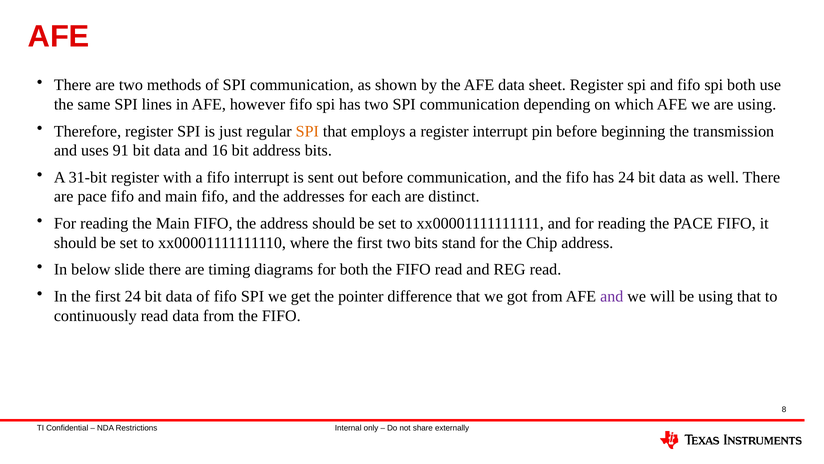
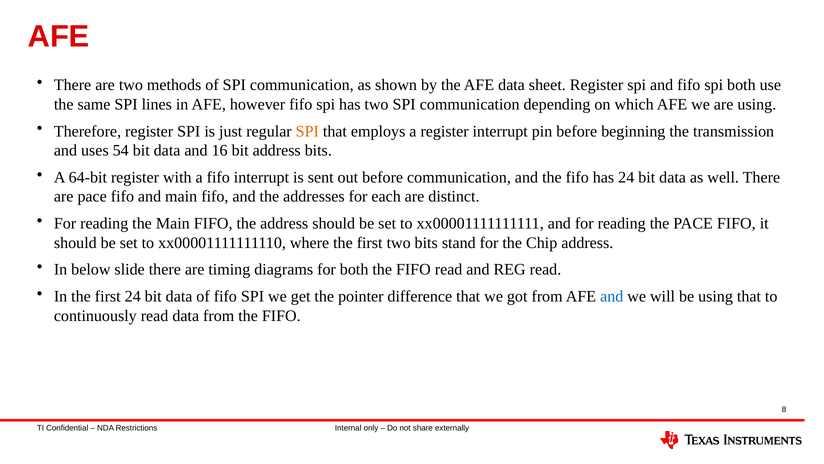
91: 91 -> 54
31-bit: 31-bit -> 64-bit
and at (612, 296) colour: purple -> blue
